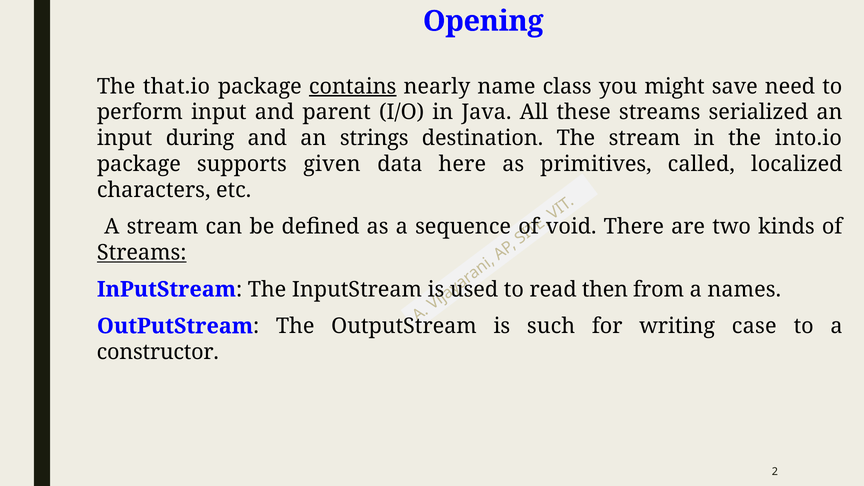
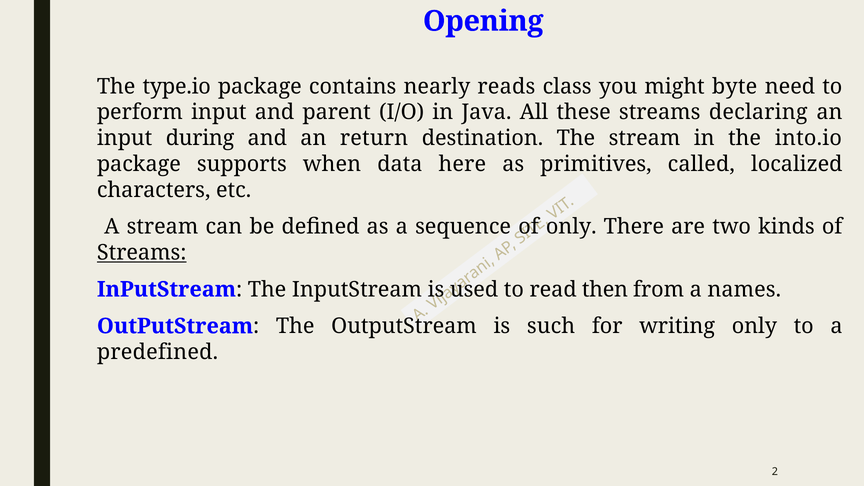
that.io: that.io -> type.io
contains underline: present -> none
name: name -> reads
save: save -> byte
serialized: serialized -> declaring
strings: strings -> return
given: given -> when
void at (571, 227): void -> only
writing case: case -> only
constructor: constructor -> predefined
